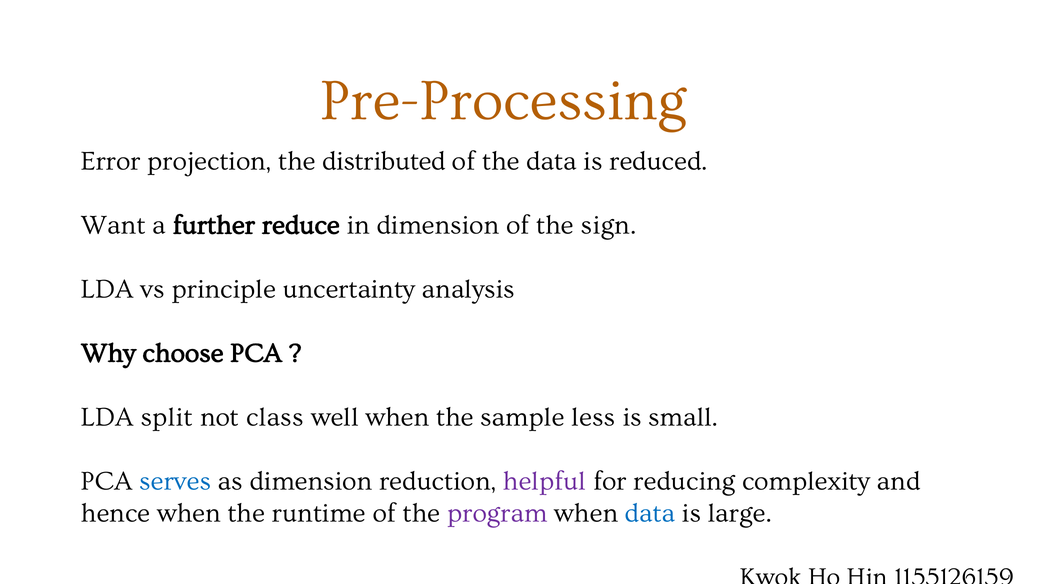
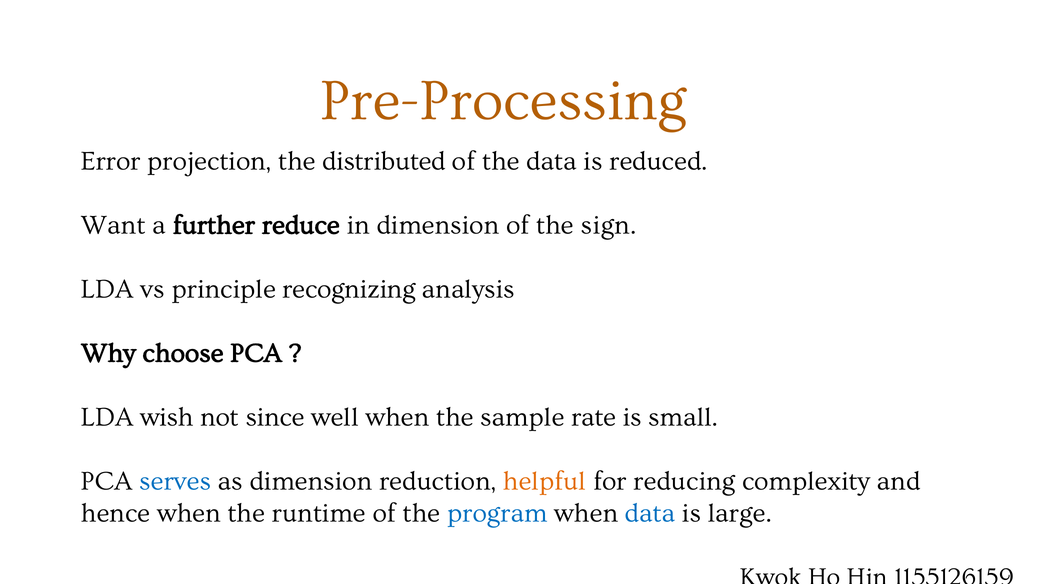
uncertainty: uncertainty -> recognizing
split: split -> wish
class: class -> since
less: less -> rate
helpful colour: purple -> orange
program colour: purple -> blue
